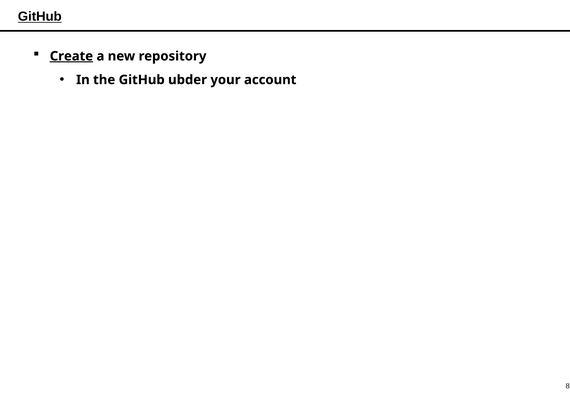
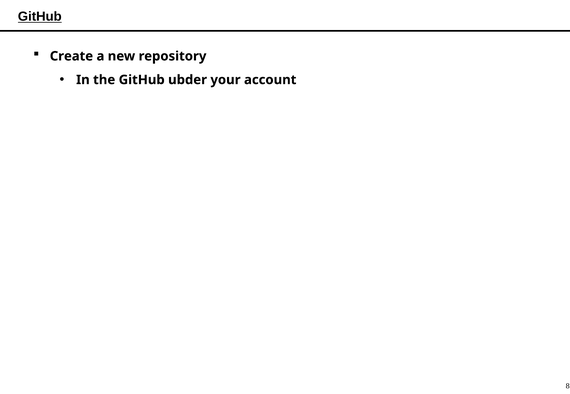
Create underline: present -> none
